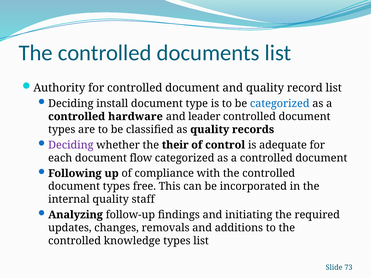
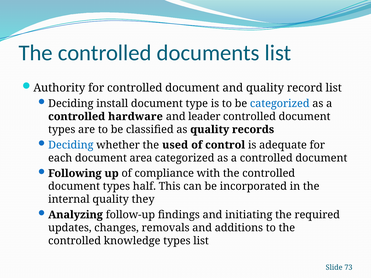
Deciding at (71, 145) colour: purple -> blue
their: their -> used
flow: flow -> area
free: free -> half
staff: staff -> they
